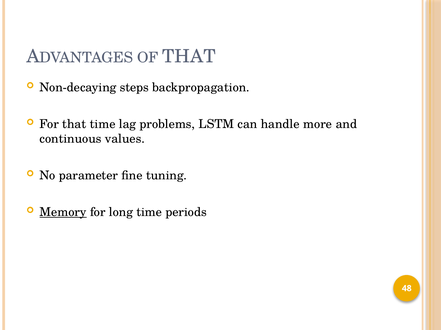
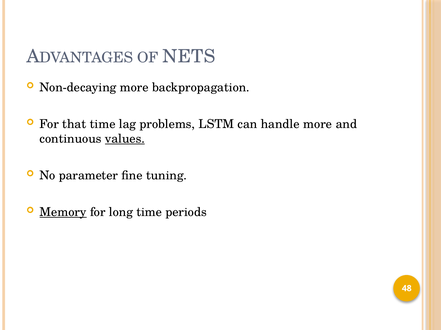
OF THAT: THAT -> NETS
Non-decaying steps: steps -> more
values underline: none -> present
